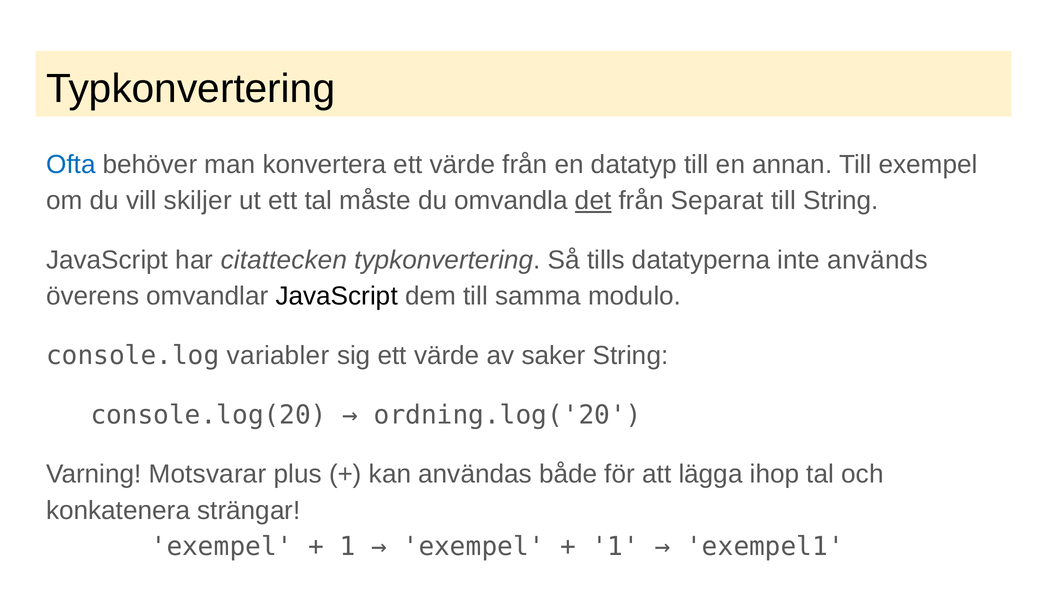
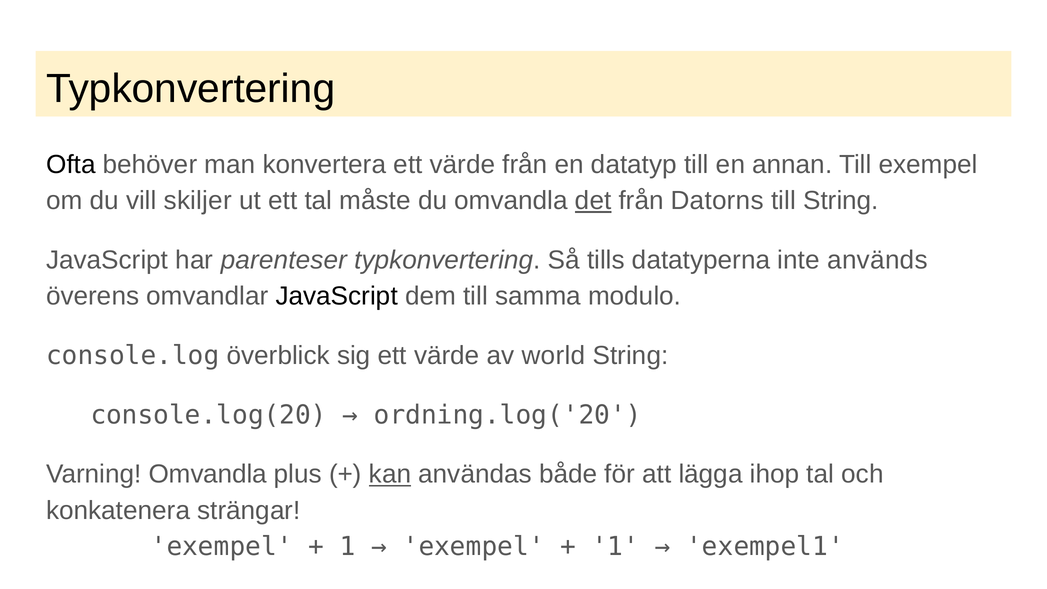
Ofta colour: blue -> black
Separat: Separat -> Datorns
citattecken: citattecken -> parenteser
variabler: variabler -> överblick
saker: saker -> world
Varning Motsvarar: Motsvarar -> Omvandla
kan underline: none -> present
